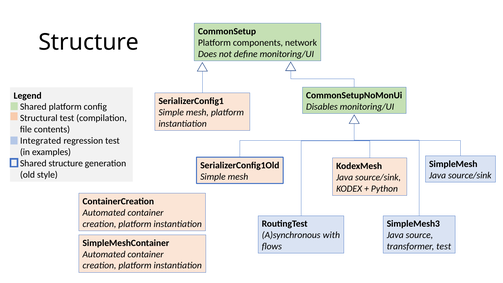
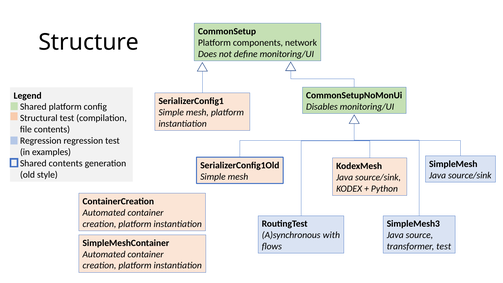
Integrated at (41, 141): Integrated -> Regression
Shared structure: structure -> contents
